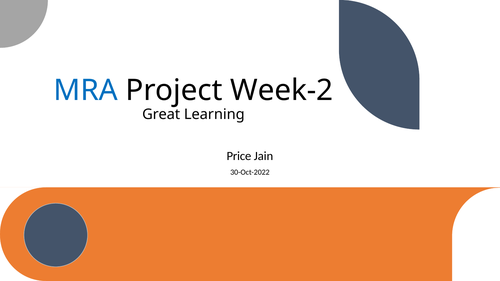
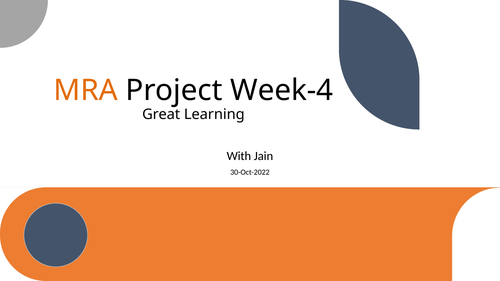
MRA colour: blue -> orange
Week-2: Week-2 -> Week-4
Price: Price -> With
